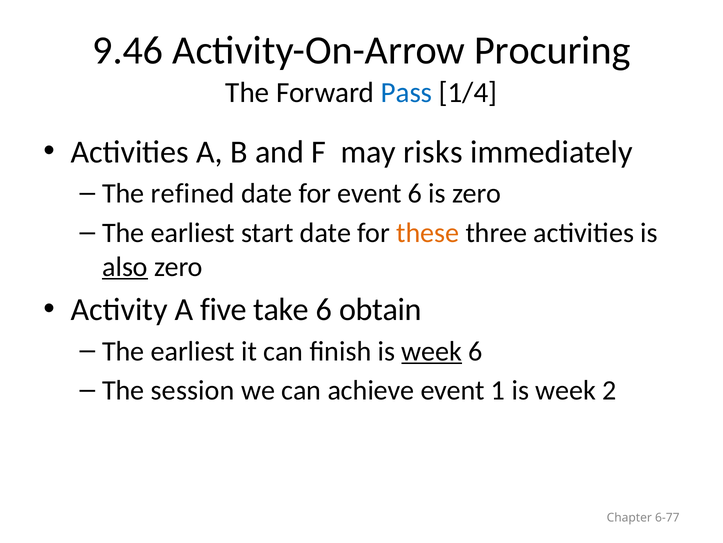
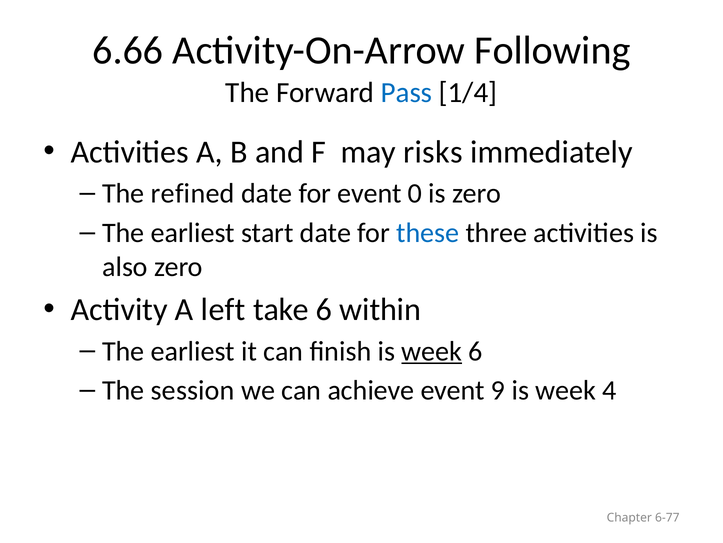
9.46: 9.46 -> 6.66
Procuring: Procuring -> Following
event 6: 6 -> 0
these colour: orange -> blue
also underline: present -> none
five: five -> left
obtain: obtain -> within
1: 1 -> 9
2: 2 -> 4
